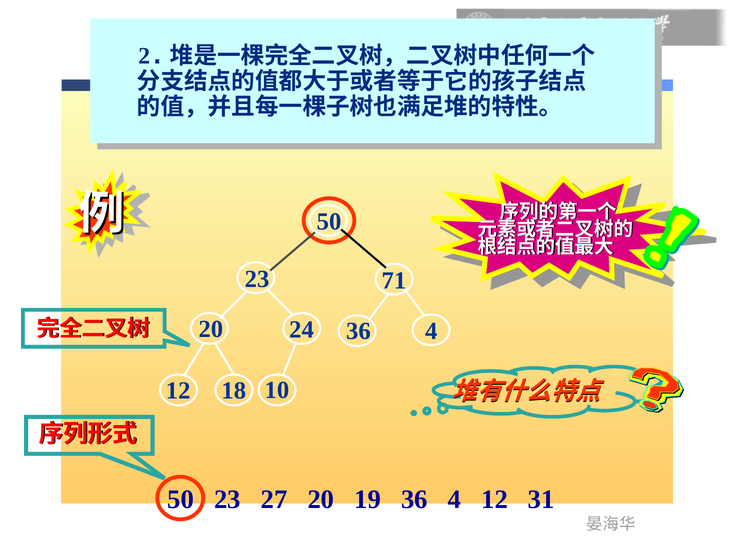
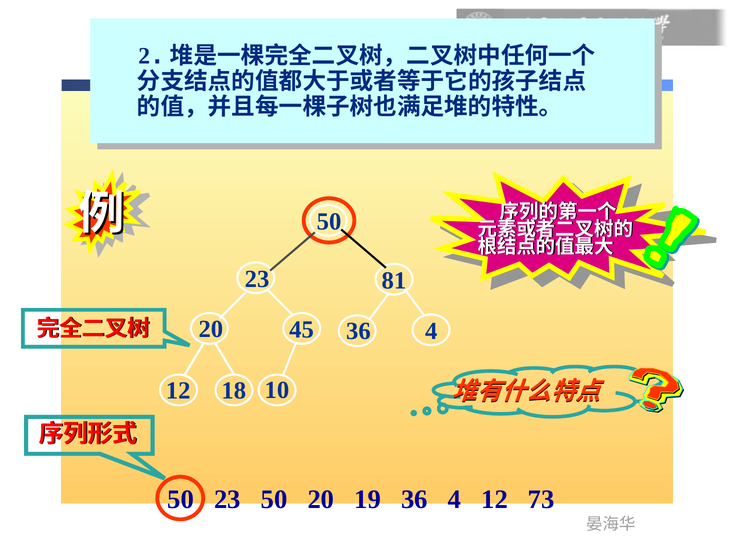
71: 71 -> 81
24: 24 -> 45
23 27: 27 -> 50
31: 31 -> 73
